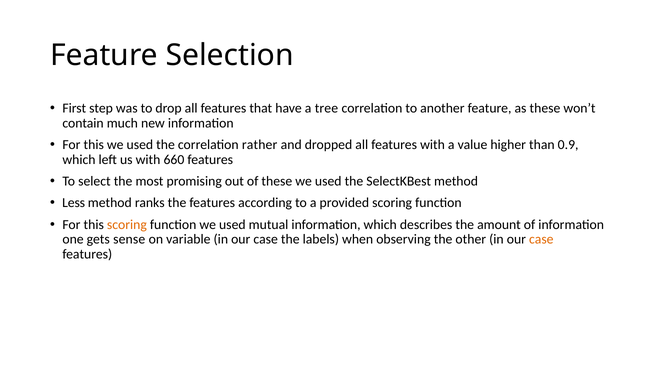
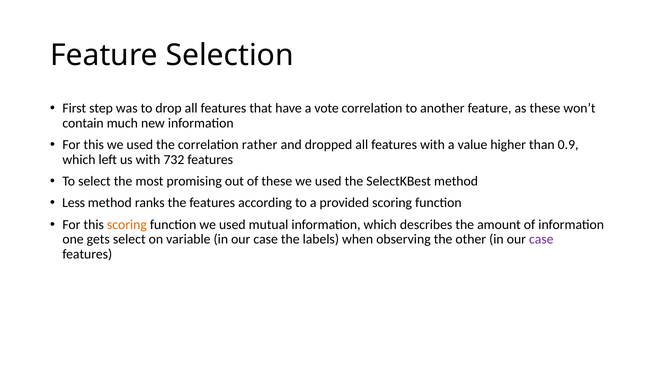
tree: tree -> vote
660: 660 -> 732
gets sense: sense -> select
case at (541, 239) colour: orange -> purple
